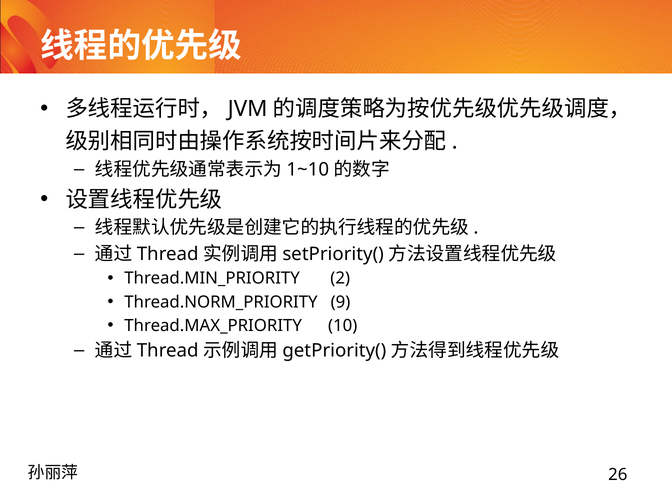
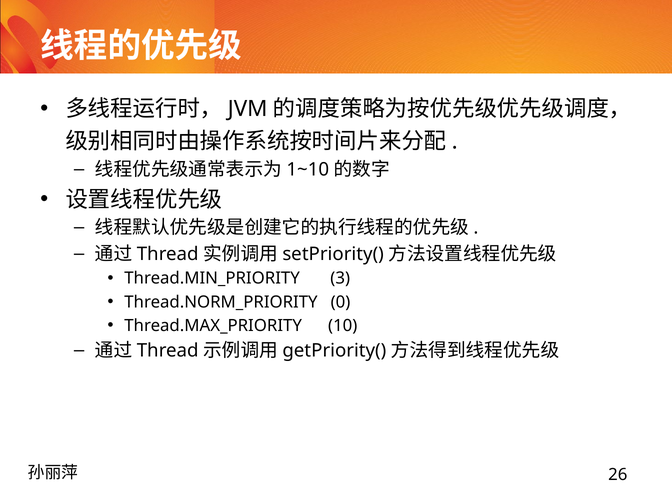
2: 2 -> 3
9: 9 -> 0
